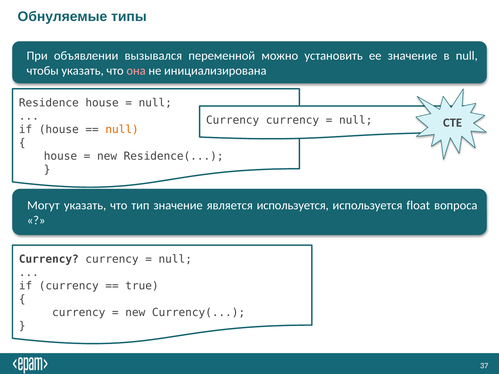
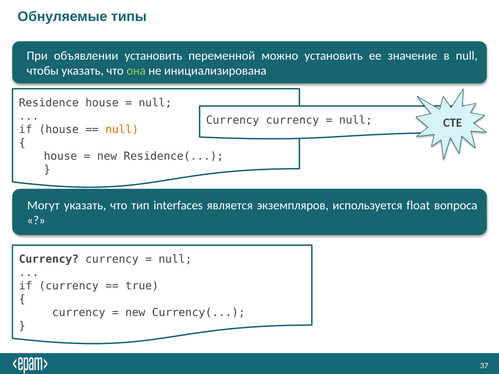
объявлении вызывался: вызывался -> установить
она colour: pink -> light green
тип значение: значение -> interfaces
является используется: используется -> экземпляров
